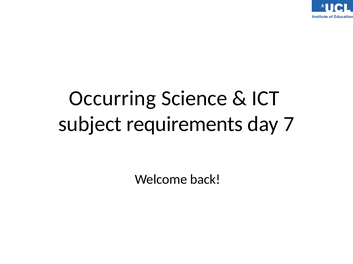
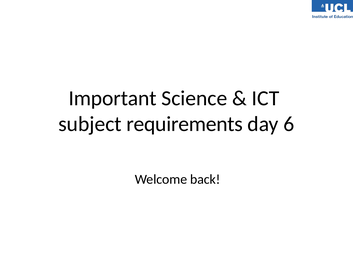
Occurring: Occurring -> Important
7: 7 -> 6
